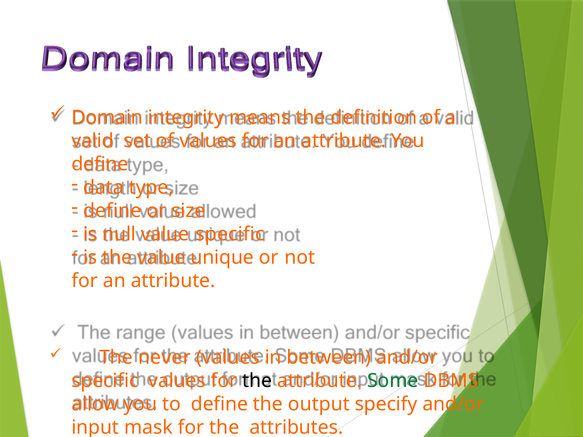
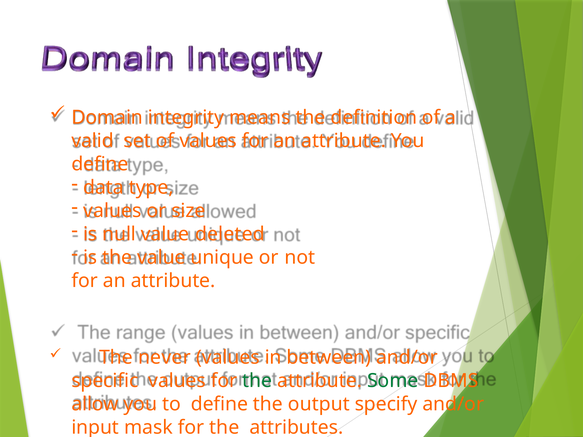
define at (112, 211): define -> values
value specific: specific -> deleted
the at (257, 381) colour: black -> green
